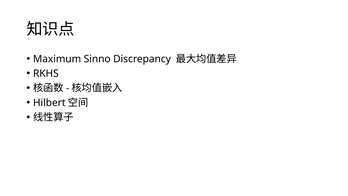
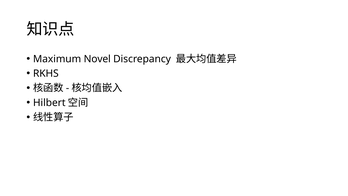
Sinno: Sinno -> Novel
